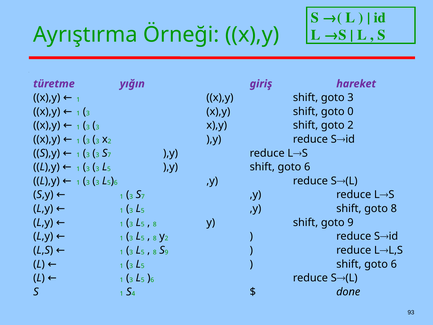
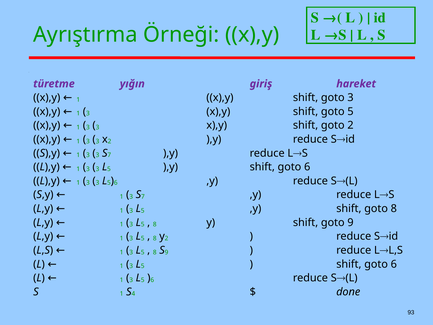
goto 0: 0 -> 5
